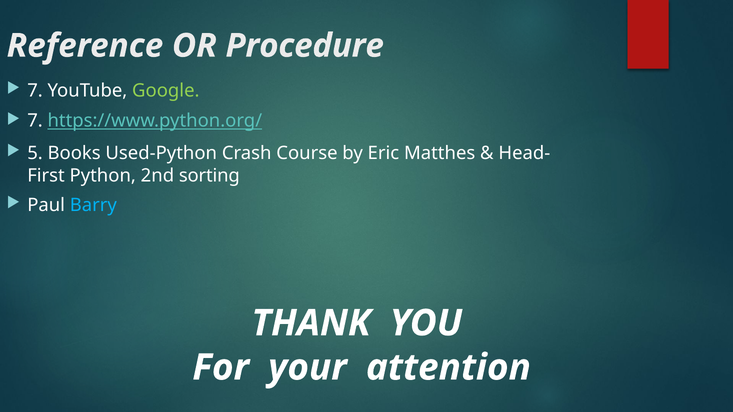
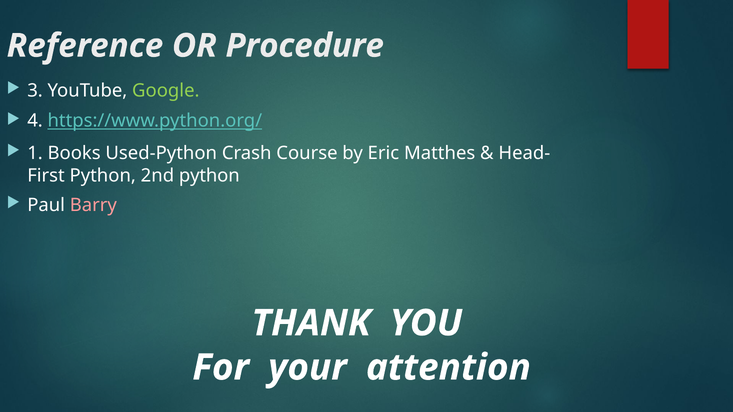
7 at (35, 91): 7 -> 3
7 at (35, 121): 7 -> 4
5: 5 -> 1
2nd sorting: sorting -> python
Barry colour: light blue -> pink
